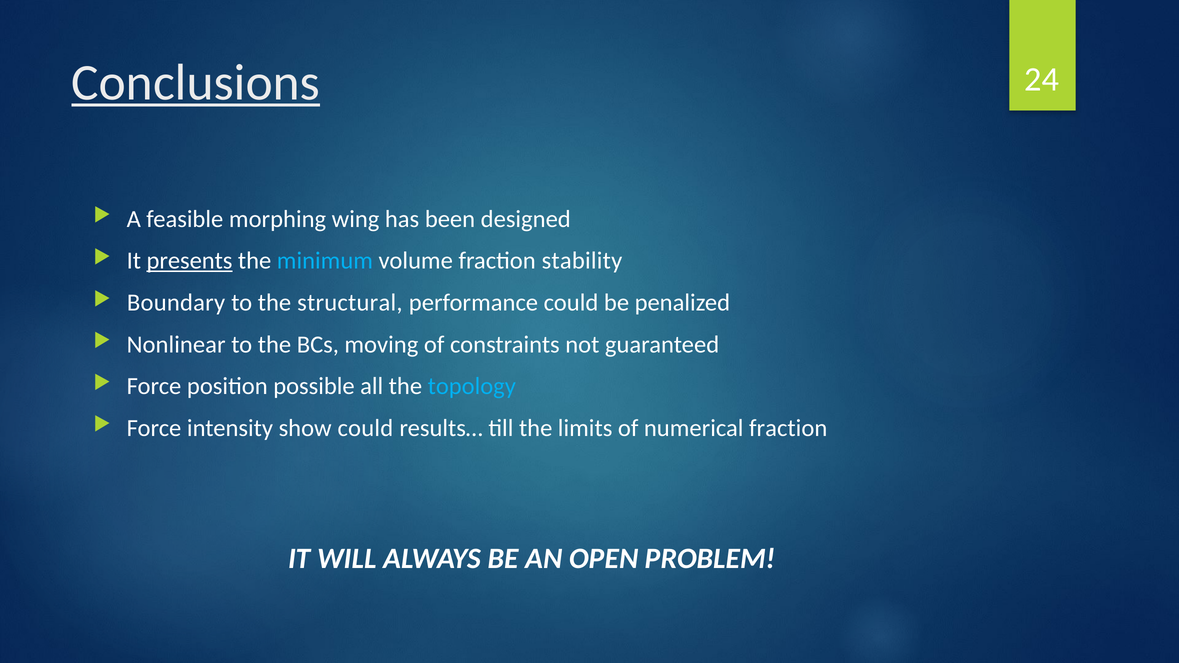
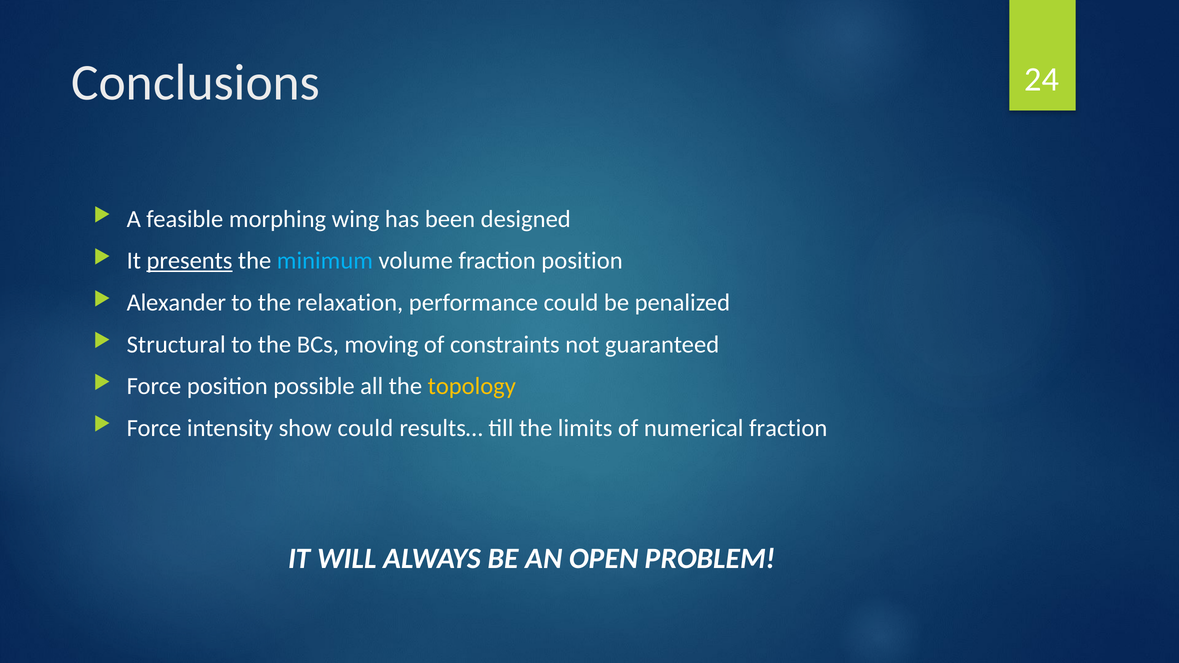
Conclusions underline: present -> none
fraction stability: stability -> position
Boundary: Boundary -> Alexander
structural: structural -> relaxation
Nonlinear: Nonlinear -> Structural
topology colour: light blue -> yellow
